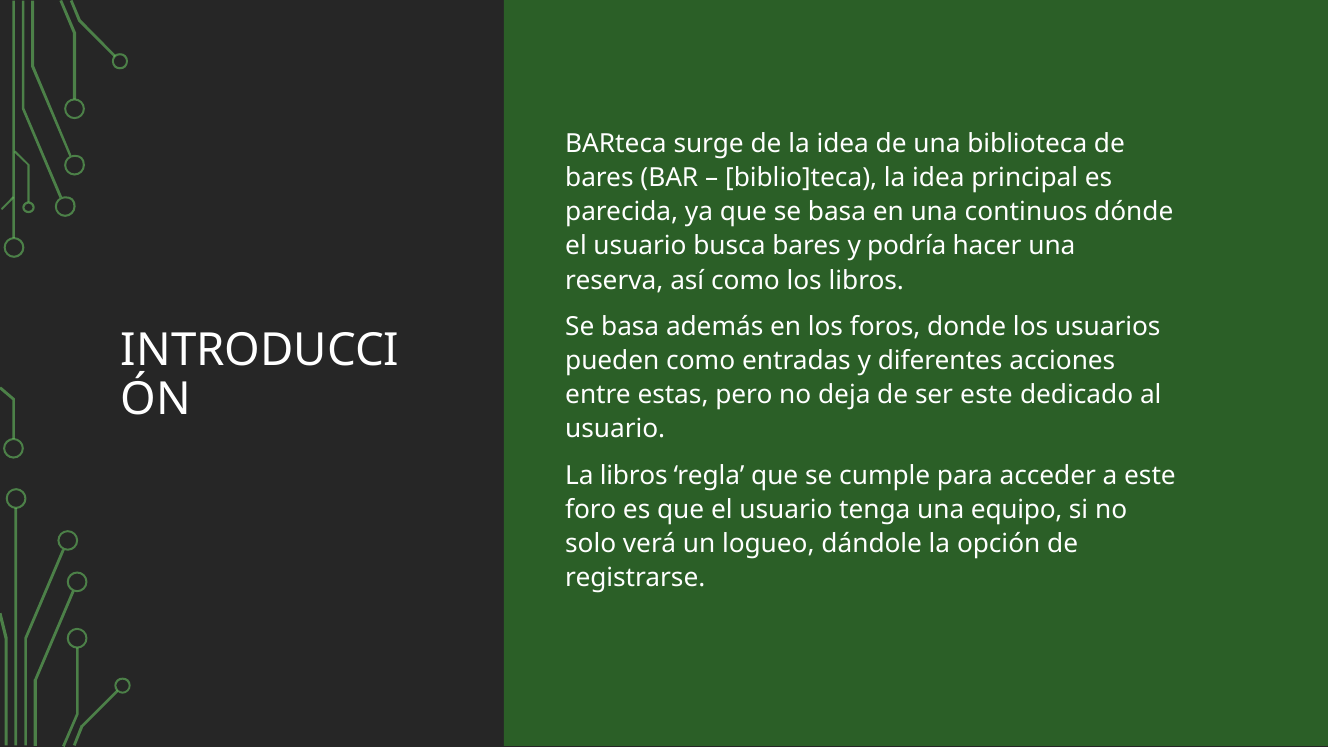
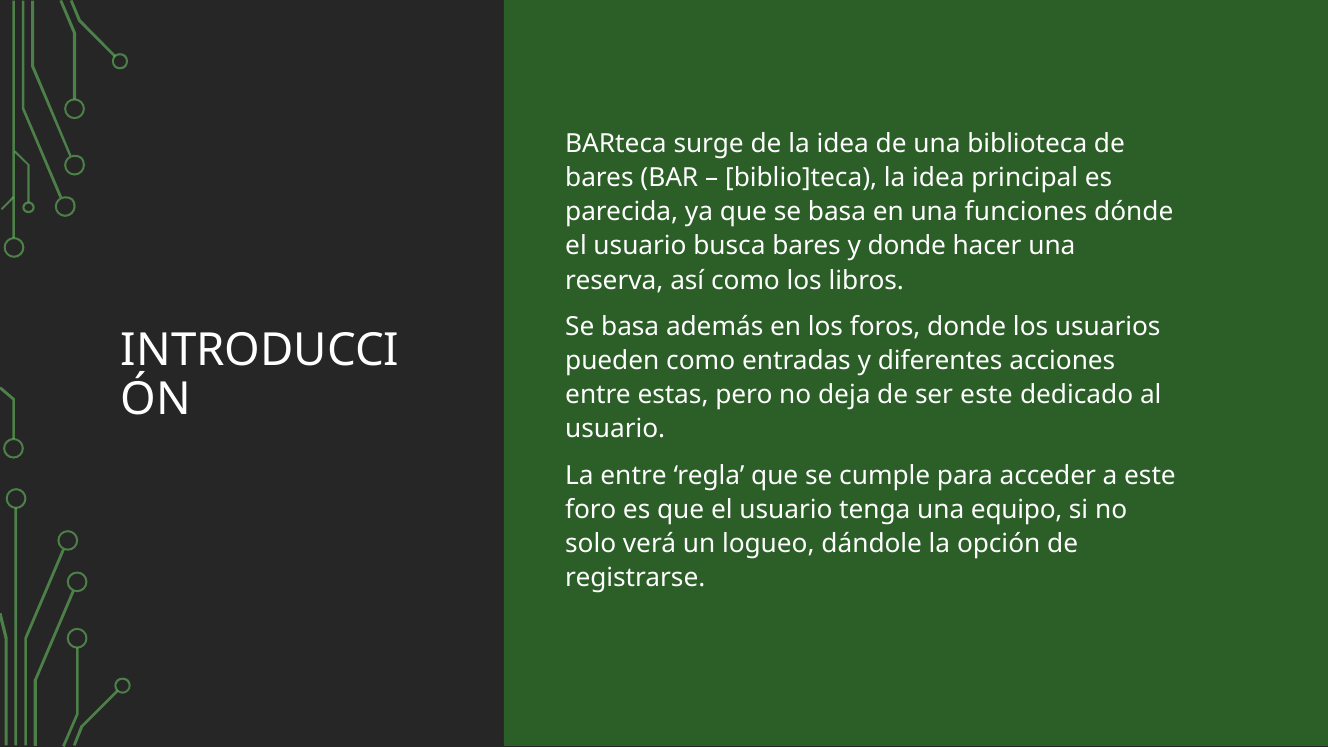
continuos: continuos -> funciones
y podría: podría -> donde
La libros: libros -> entre
